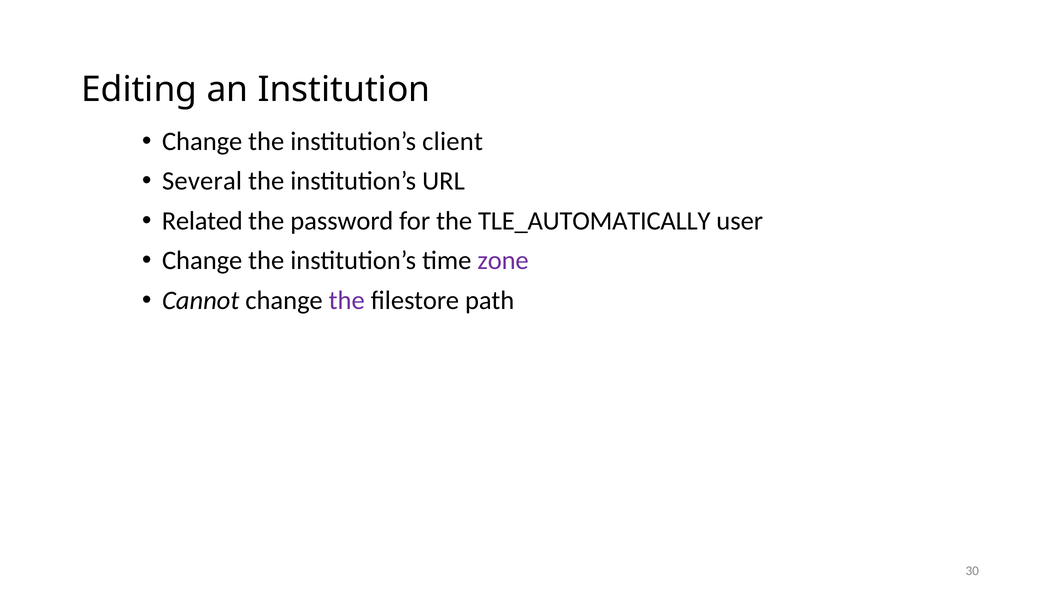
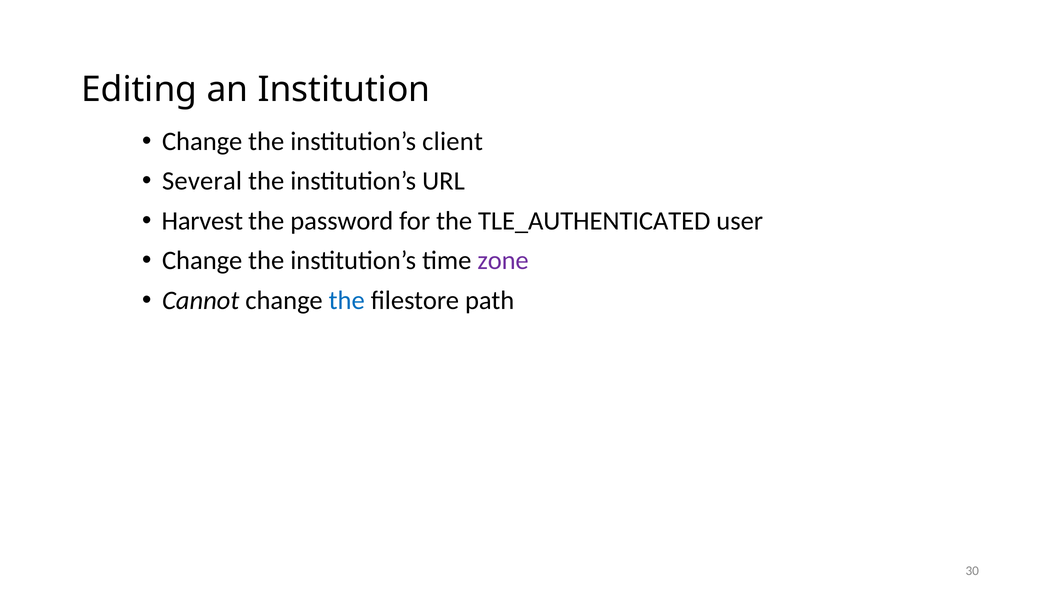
Related: Related -> Harvest
TLE_AUTOMATICALLY: TLE_AUTOMATICALLY -> TLE_AUTHENTICATED
the at (347, 300) colour: purple -> blue
